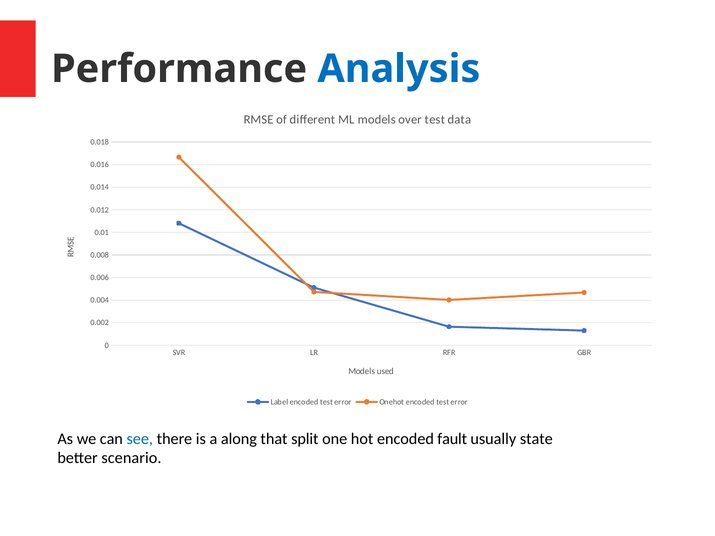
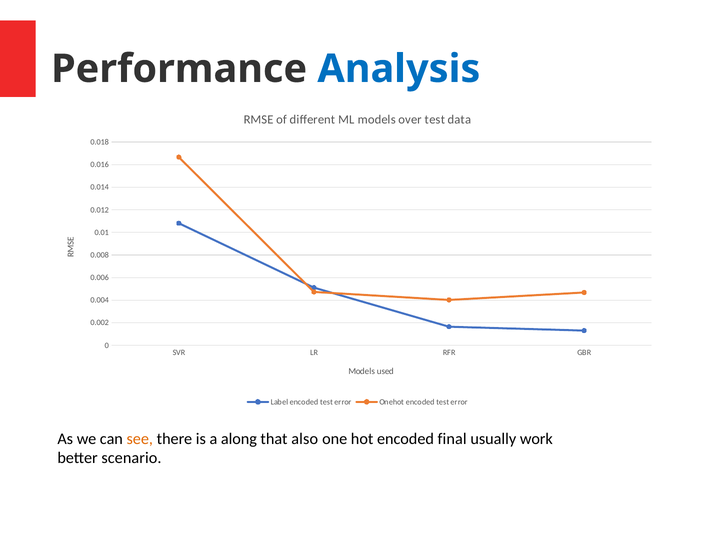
see colour: blue -> orange
split: split -> also
fault: fault -> final
state: state -> work
